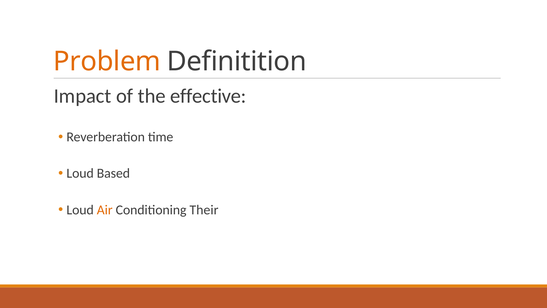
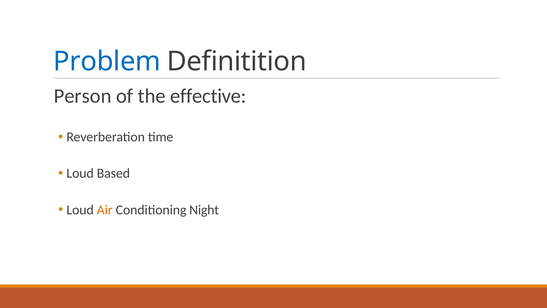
Problem colour: orange -> blue
Impact: Impact -> Person
Their: Their -> Night
